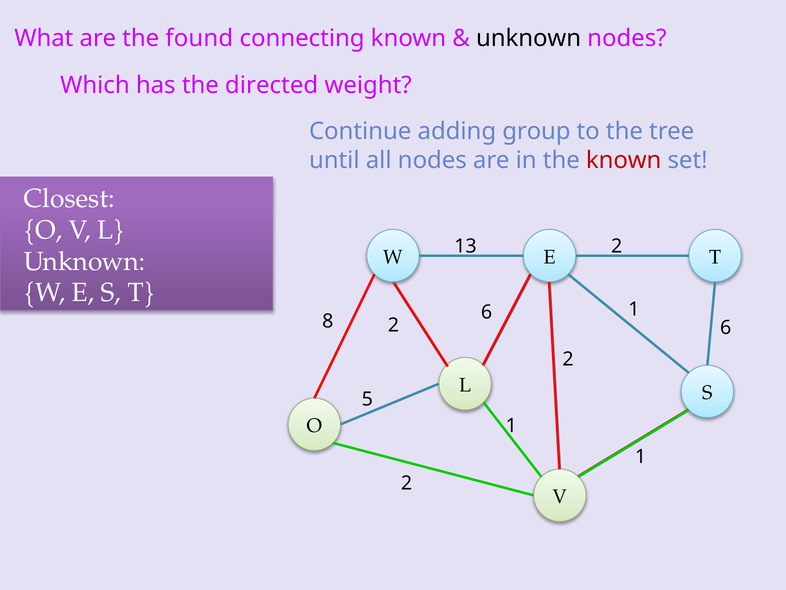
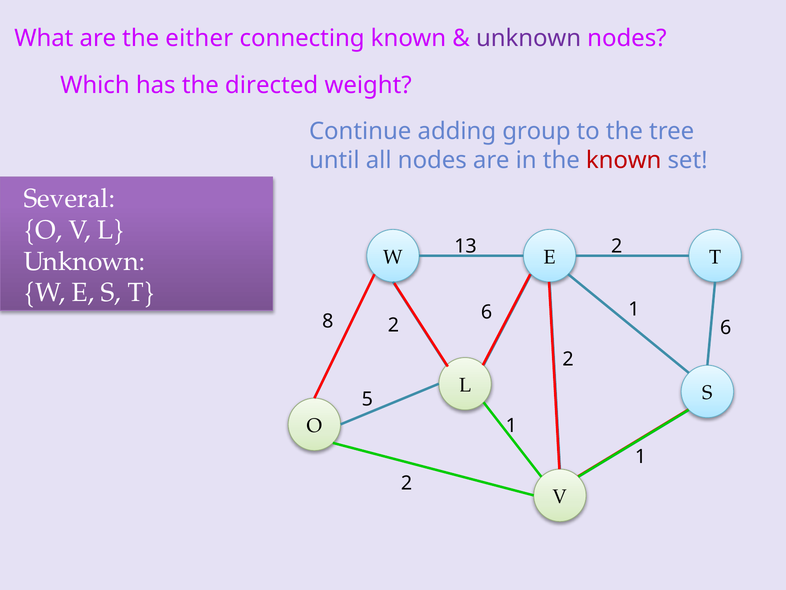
found: found -> either
unknown at (529, 38) colour: black -> purple
Closest: Closest -> Several
